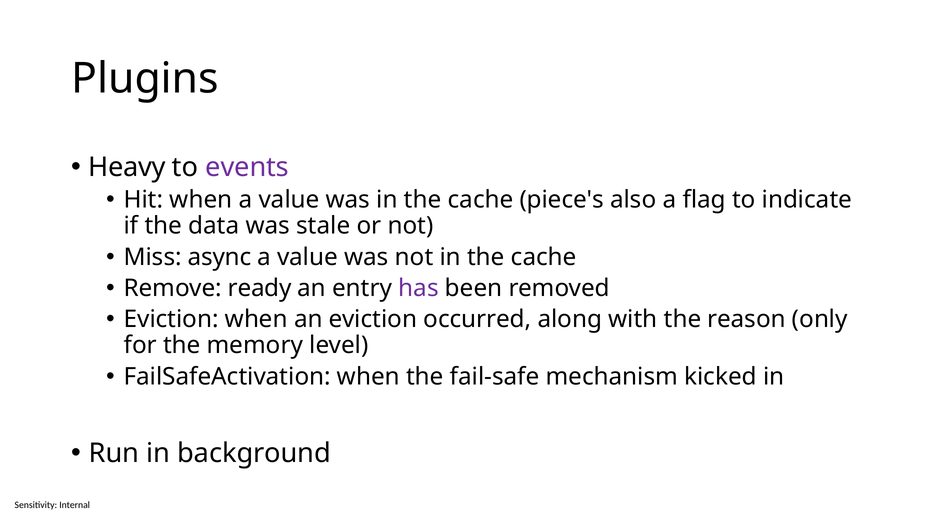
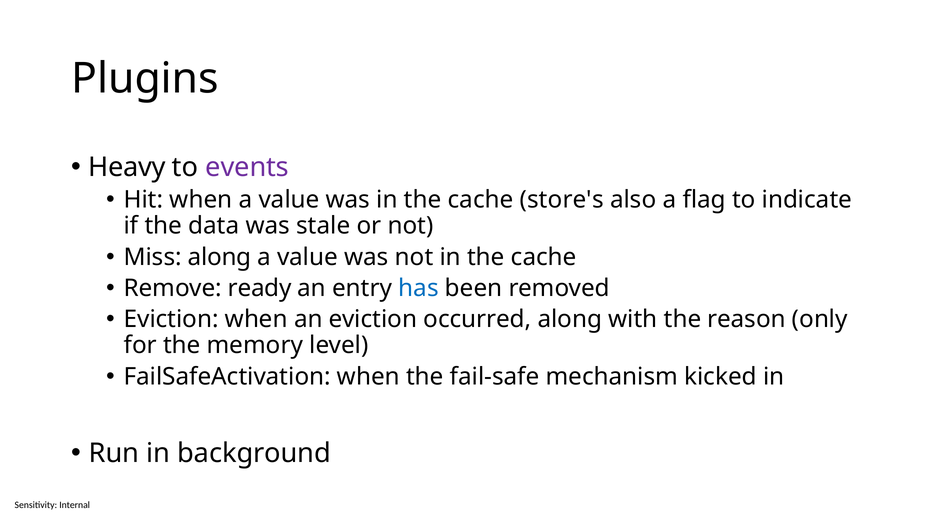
piece's: piece's -> store's
Miss async: async -> along
has colour: purple -> blue
